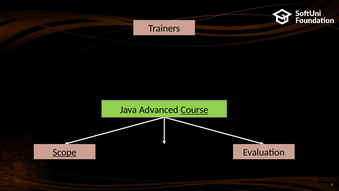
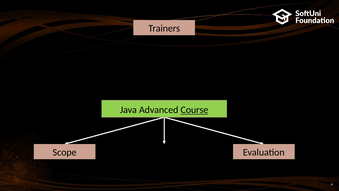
Scope underline: present -> none
